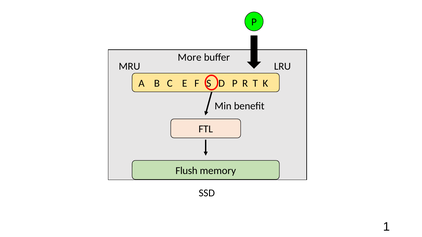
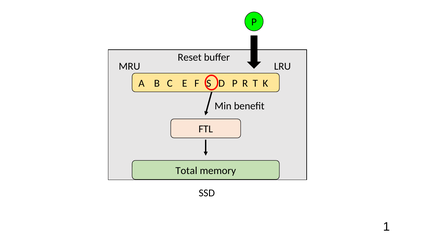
More: More -> Reset
Flush: Flush -> Total
